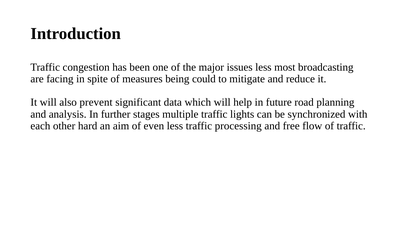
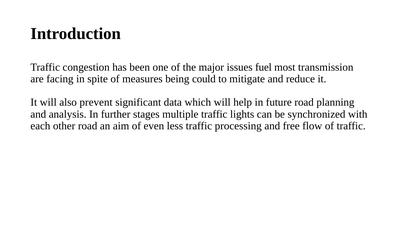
issues less: less -> fuel
broadcasting: broadcasting -> transmission
other hard: hard -> road
